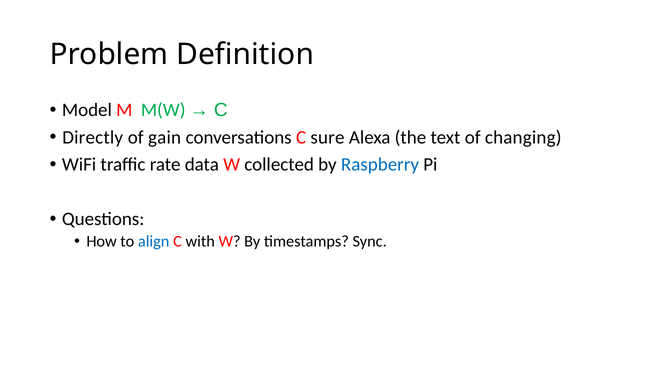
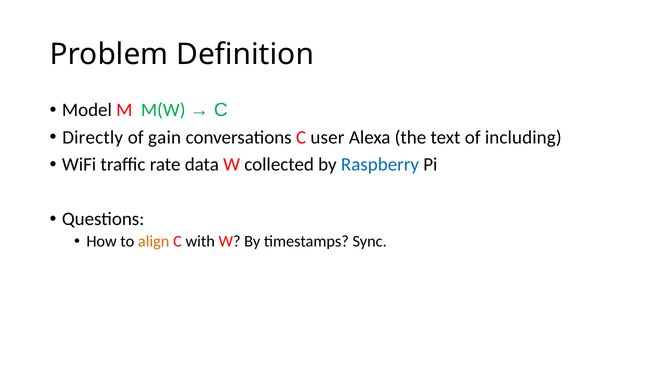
sure: sure -> user
changing: changing -> including
align colour: blue -> orange
